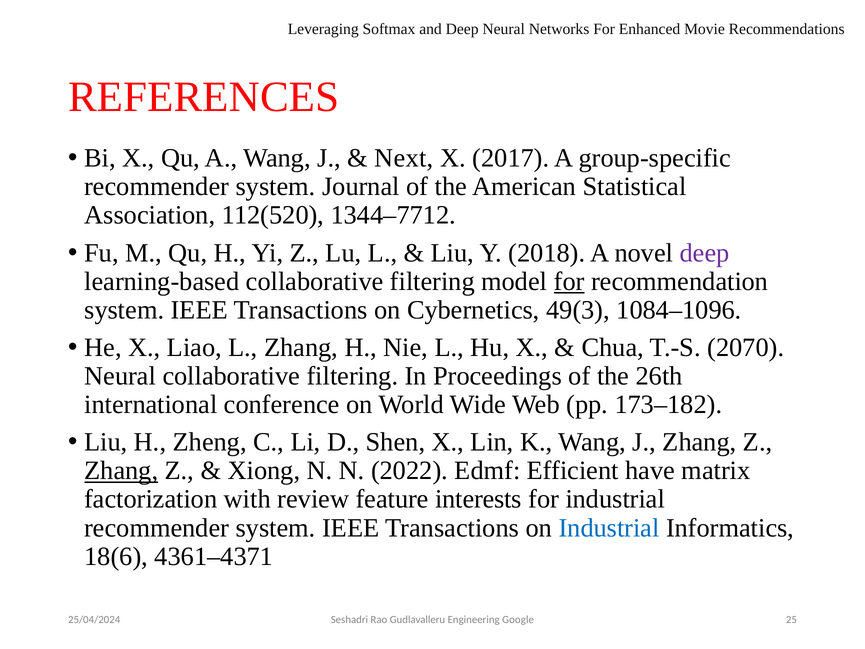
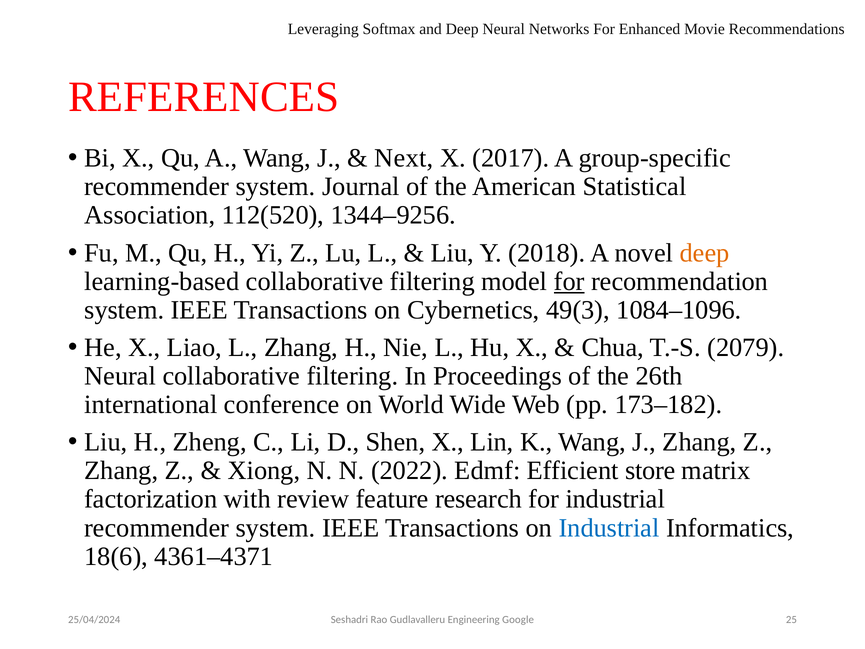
1344–7712: 1344–7712 -> 1344–9256
deep at (705, 253) colour: purple -> orange
2070: 2070 -> 2079
Zhang at (121, 471) underline: present -> none
have: have -> store
interests: interests -> research
